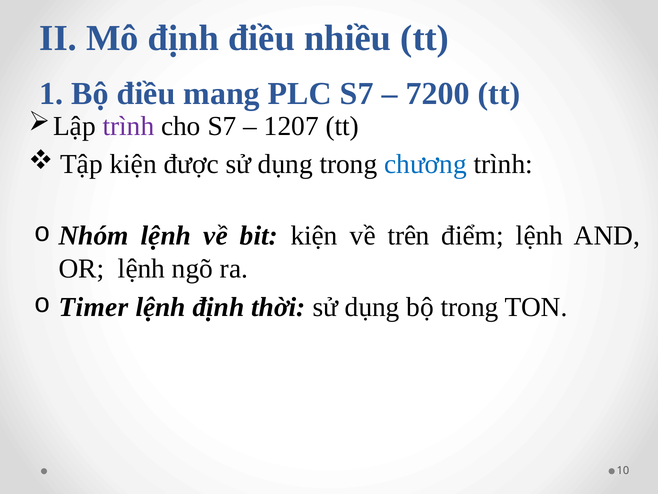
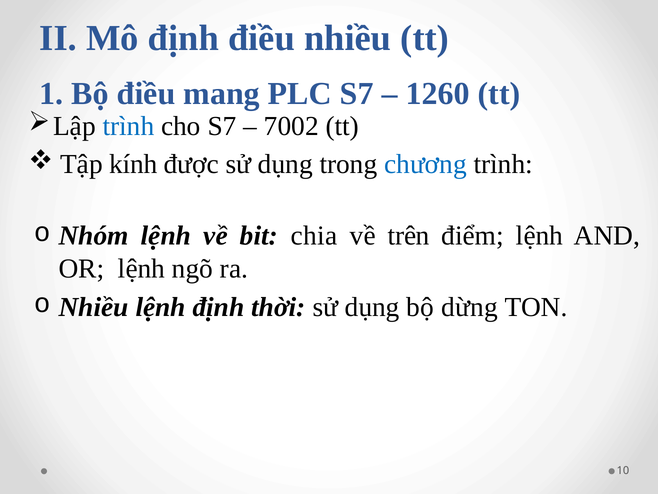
7200: 7200 -> 1260
trình at (128, 126) colour: purple -> blue
1207: 1207 -> 7002
Tập kiện: kiện -> kính
bit kiện: kiện -> chia
Timer at (93, 307): Timer -> Nhiều
bộ trong: trong -> dừng
